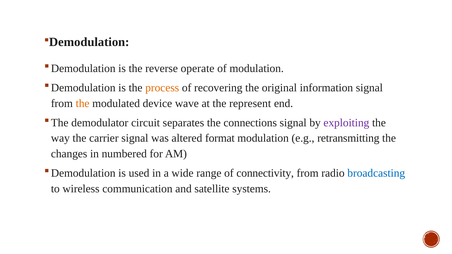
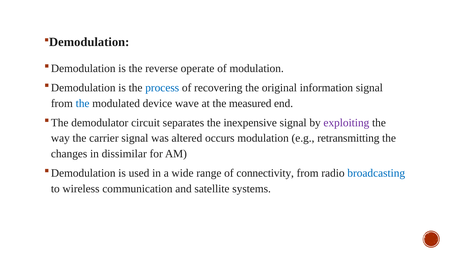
process colour: orange -> blue
the at (83, 103) colour: orange -> blue
represent: represent -> measured
connections: connections -> inexpensive
format: format -> occurs
numbered: numbered -> dissimilar
